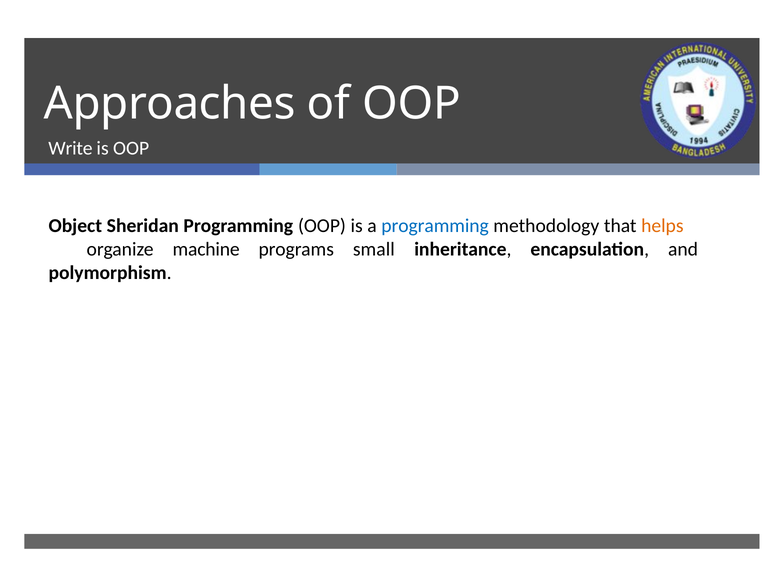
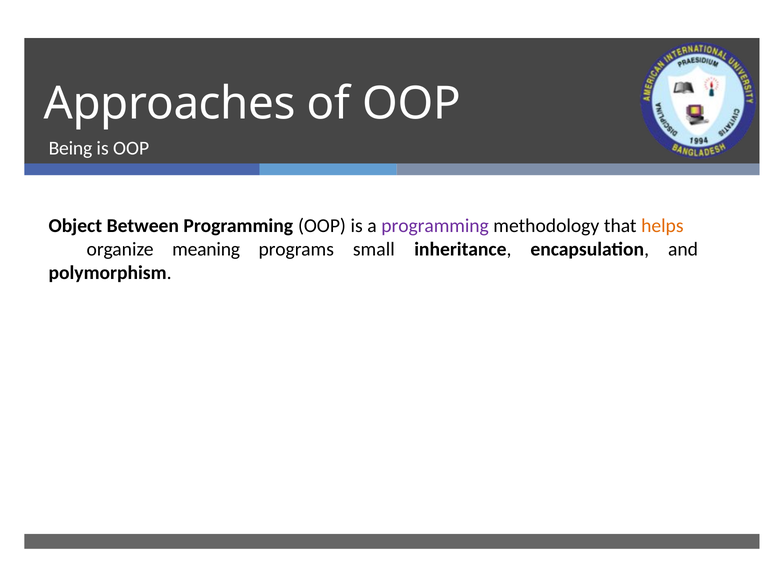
Write: Write -> Being
Sheridan: Sheridan -> Between
programming at (435, 226) colour: blue -> purple
machine: machine -> meaning
